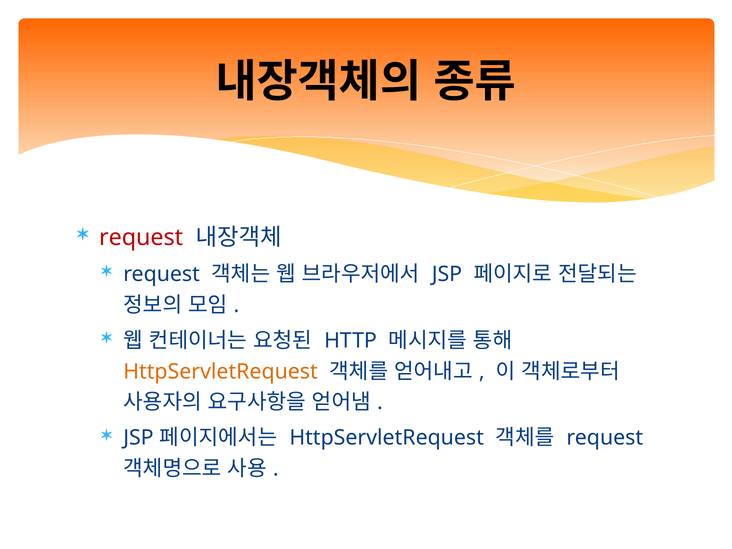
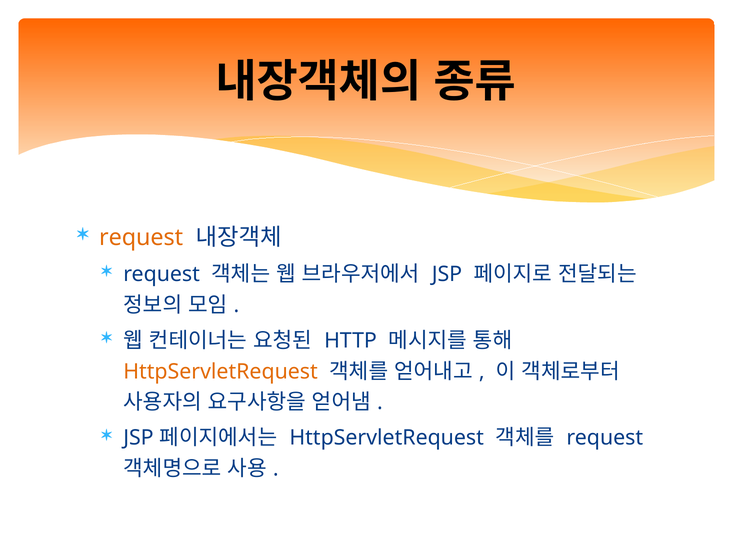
request at (141, 237) colour: red -> orange
